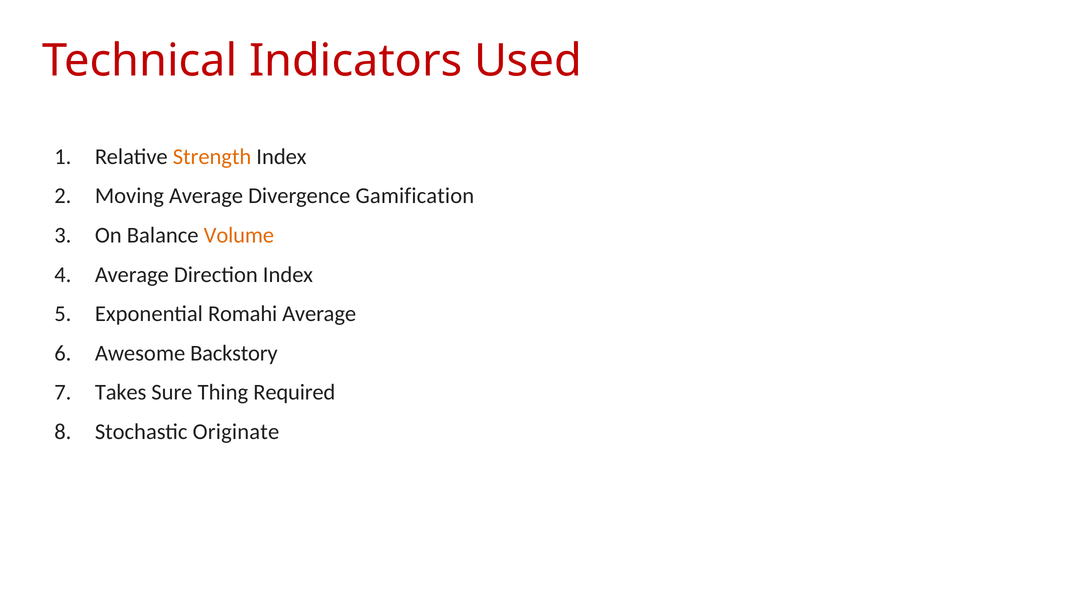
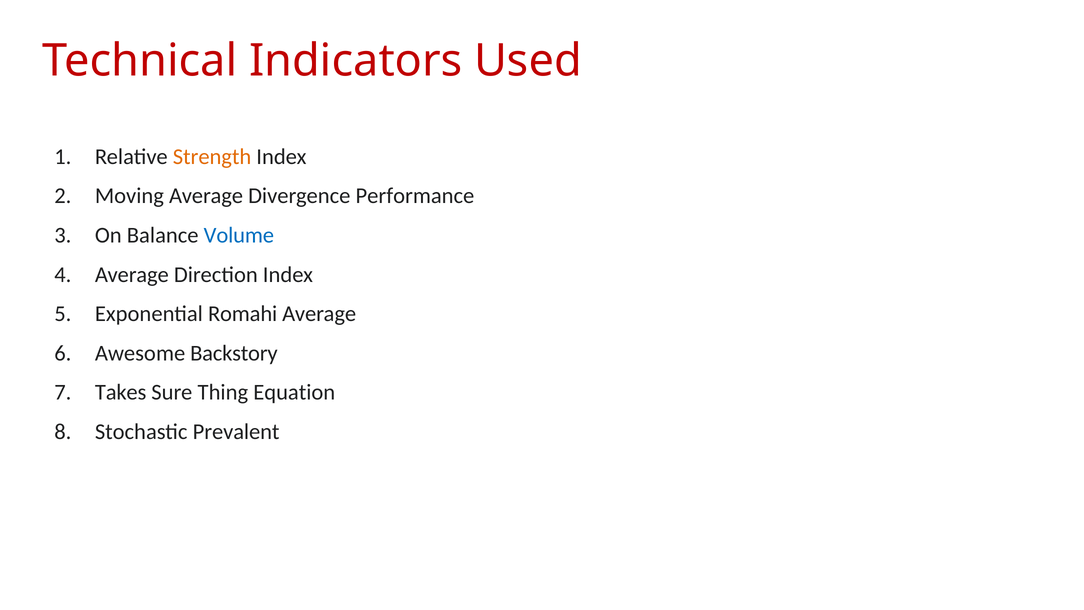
Gamification: Gamification -> Performance
Volume colour: orange -> blue
Required: Required -> Equation
Originate: Originate -> Prevalent
